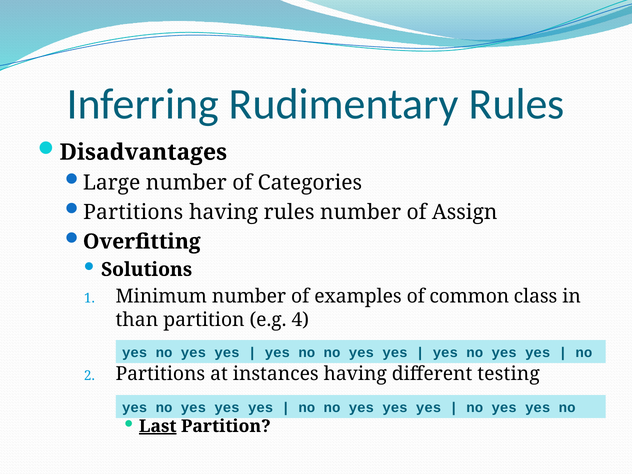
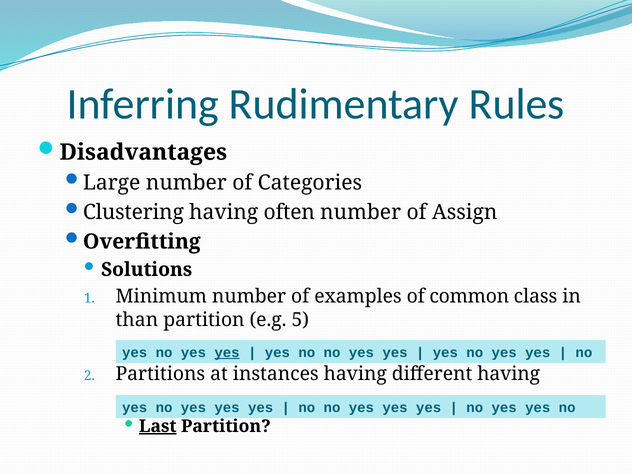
Partitions at (133, 212): Partitions -> Clustering
having rules: rules -> often
4: 4 -> 5
yes at (227, 353) underline: none -> present
different testing: testing -> having
